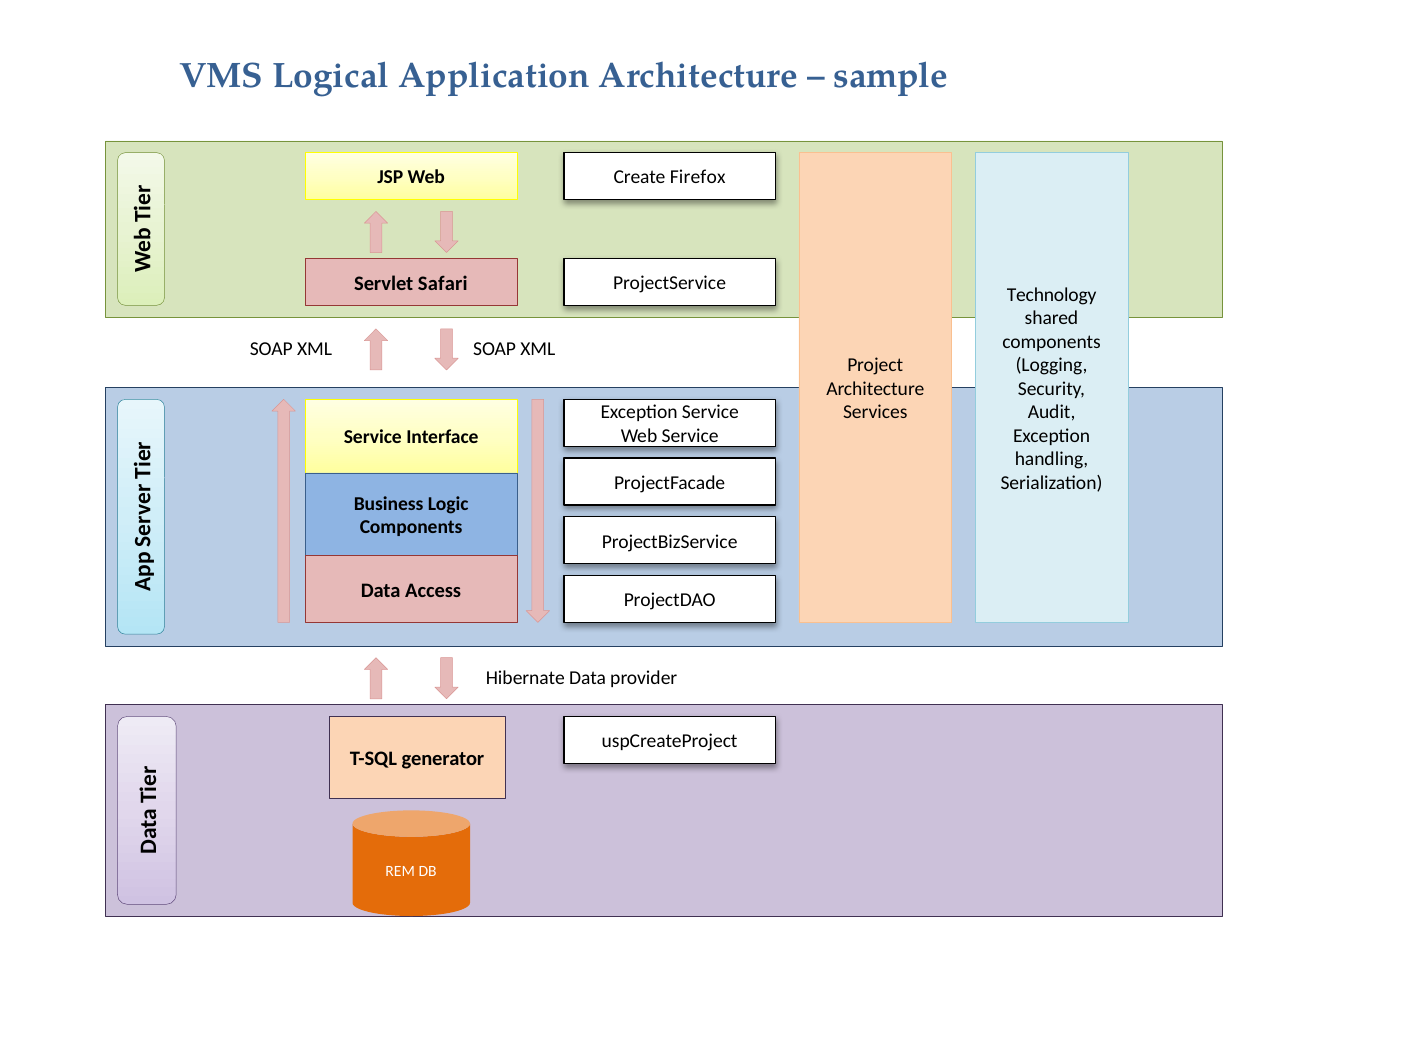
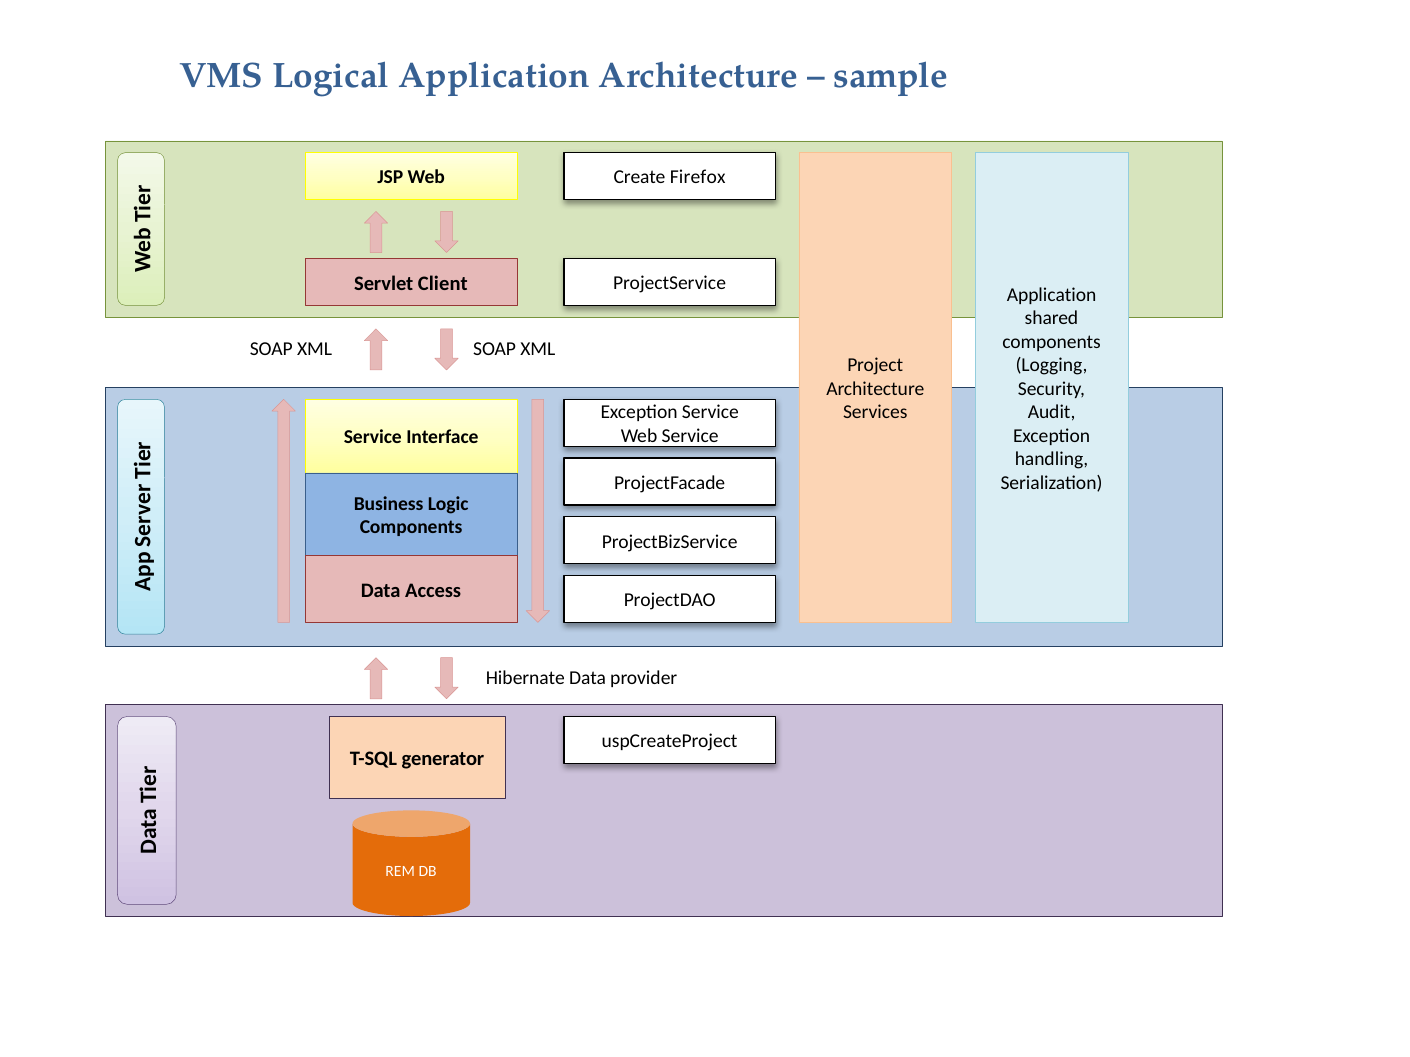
Safari: Safari -> Client
Technology at (1052, 295): Technology -> Application
